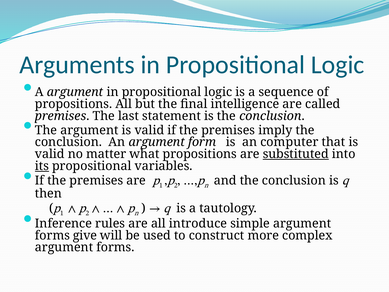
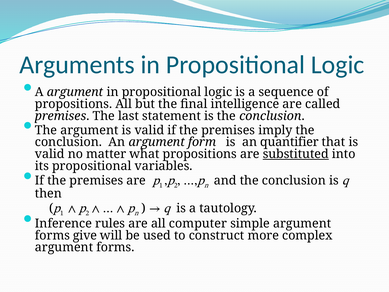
computer: computer -> quantifier
its underline: present -> none
introduce: introduce -> computer
